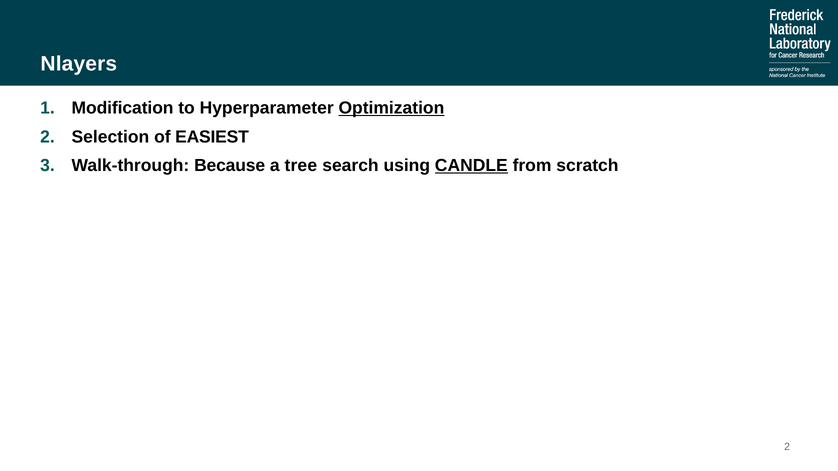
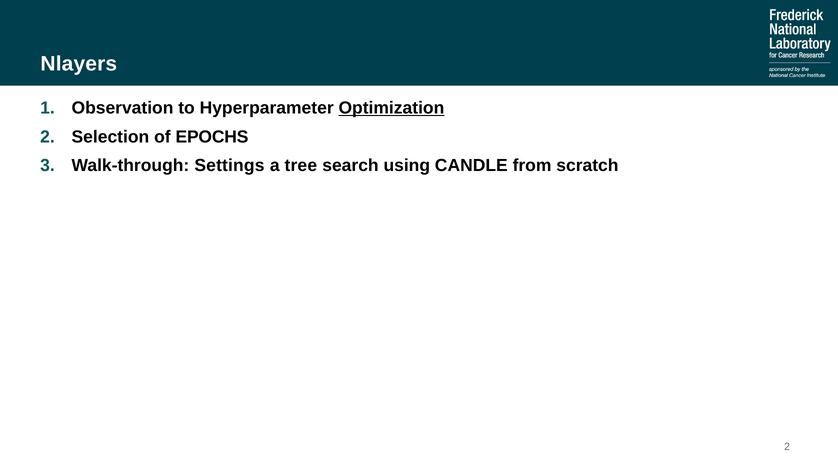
Modification: Modification -> Observation
EASIEST: EASIEST -> EPOCHS
Because: Because -> Settings
CANDLE underline: present -> none
